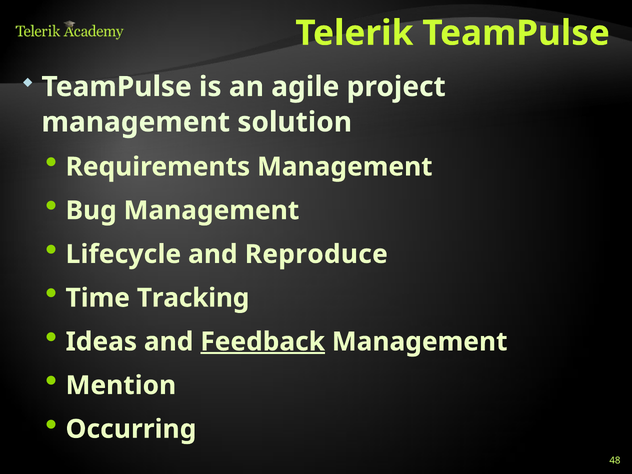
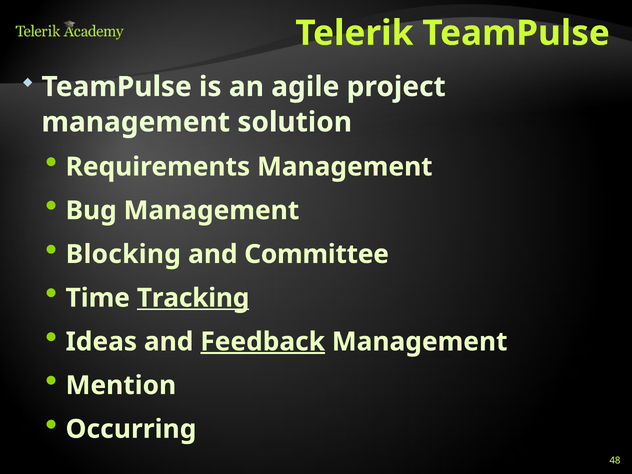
Lifecycle: Lifecycle -> Blocking
Reproduce: Reproduce -> Committee
Tracking underline: none -> present
